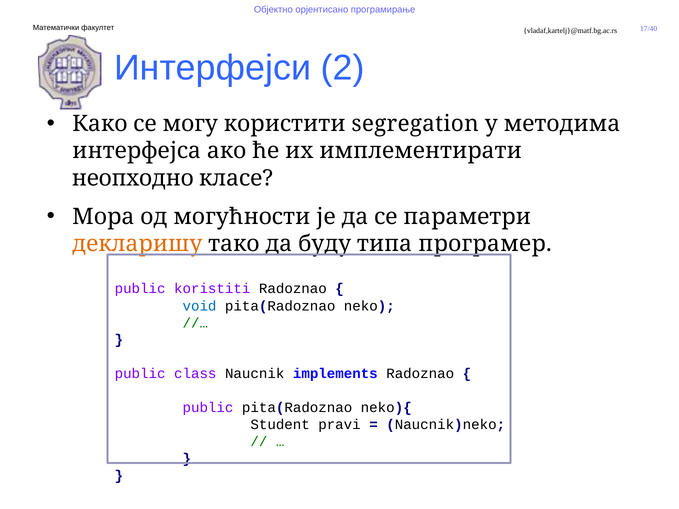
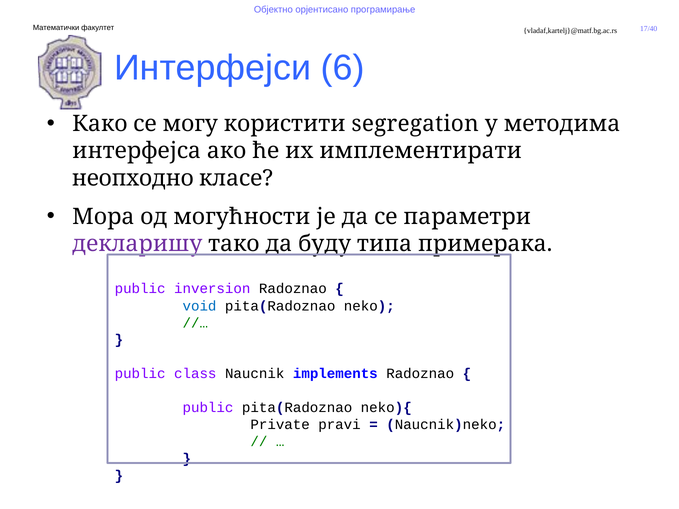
2: 2 -> 6
декларишу colour: orange -> purple
програмер: програмер -> примерака
koristiti: koristiti -> inversion
Student: Student -> Private
